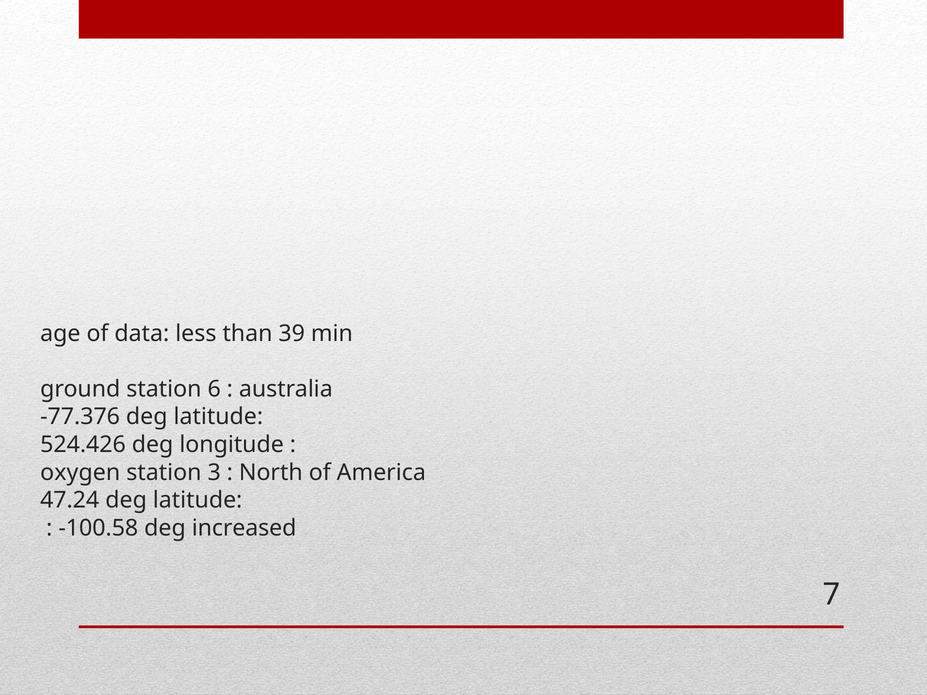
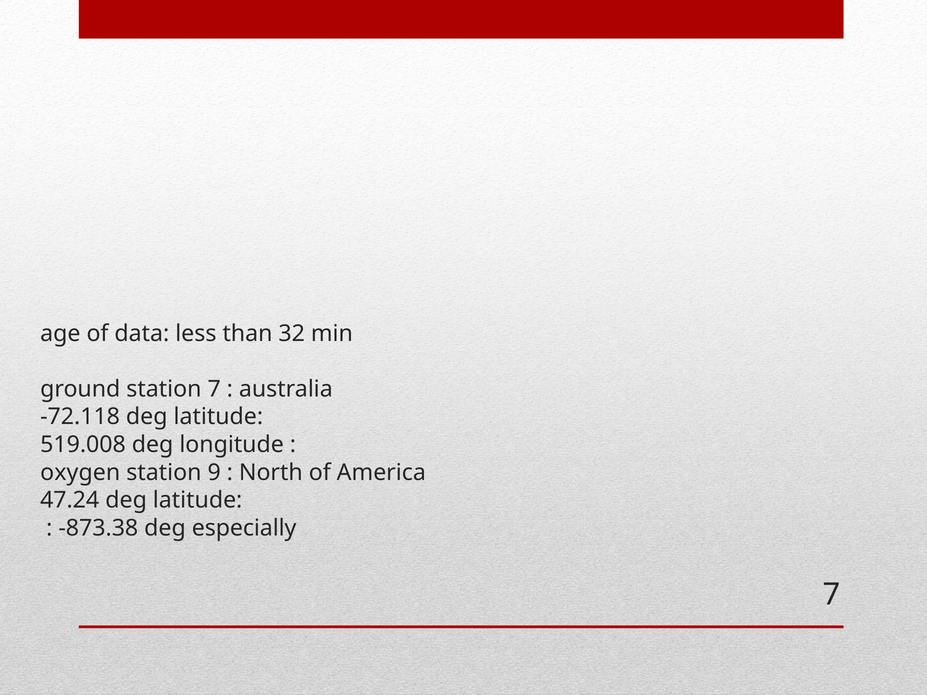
39: 39 -> 32
station 6: 6 -> 7
-77.376: -77.376 -> -72.118
524.426: 524.426 -> 519.008
3: 3 -> 9
-100.58: -100.58 -> -873.38
increased: increased -> especially
